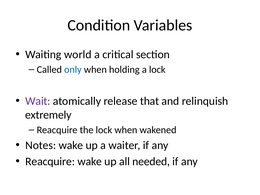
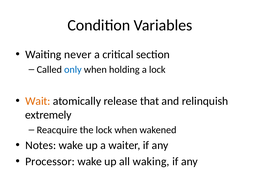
world: world -> never
Wait colour: purple -> orange
Reacquire at (50, 161): Reacquire -> Processor
needed: needed -> waking
